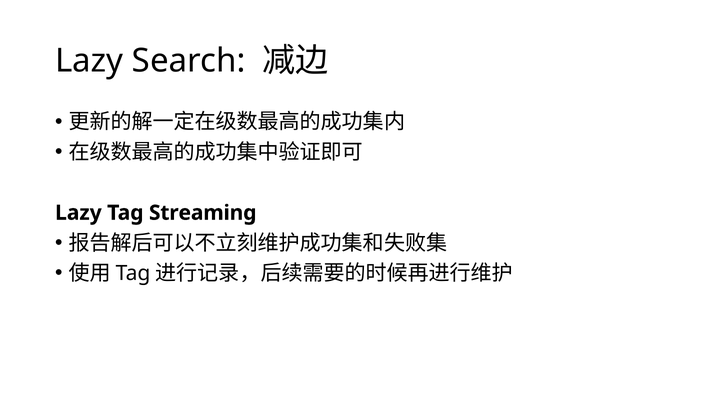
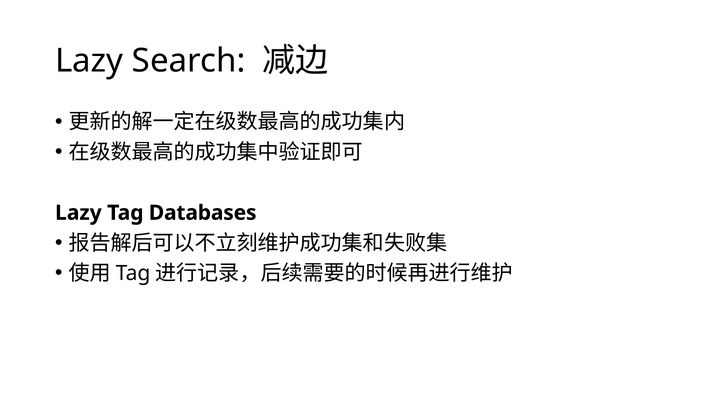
Streaming: Streaming -> Databases
